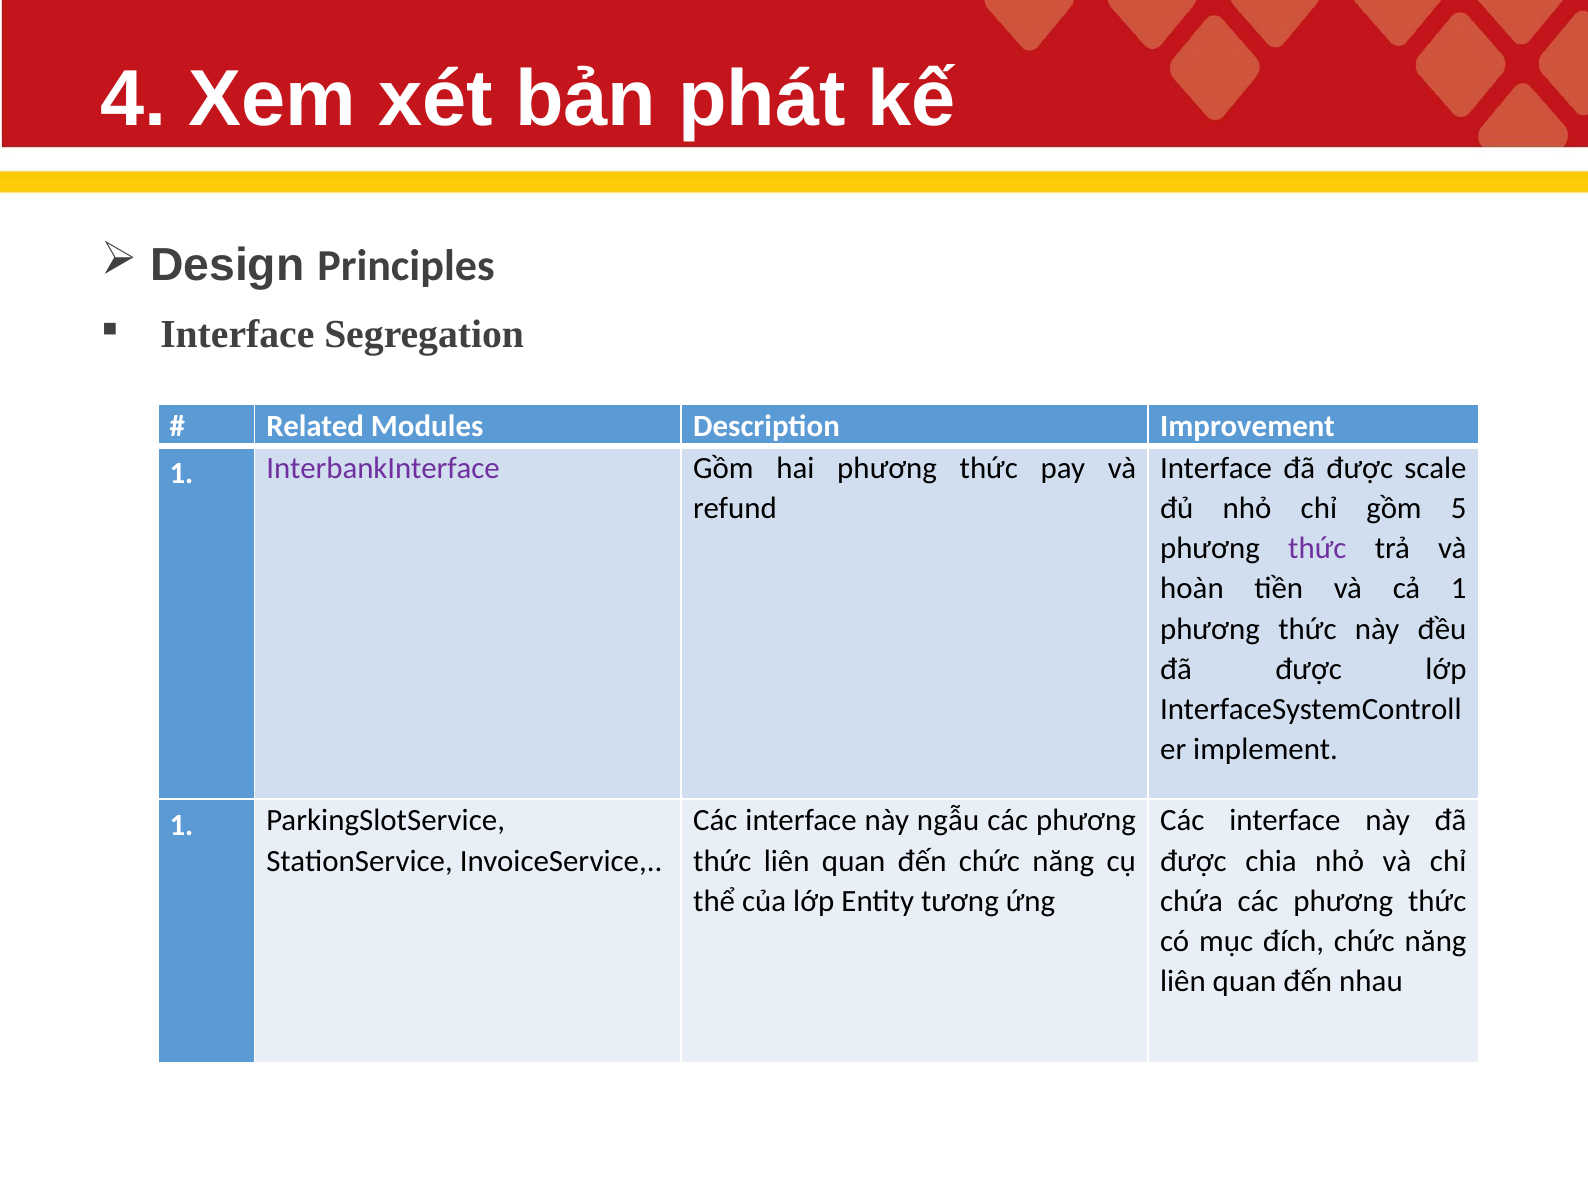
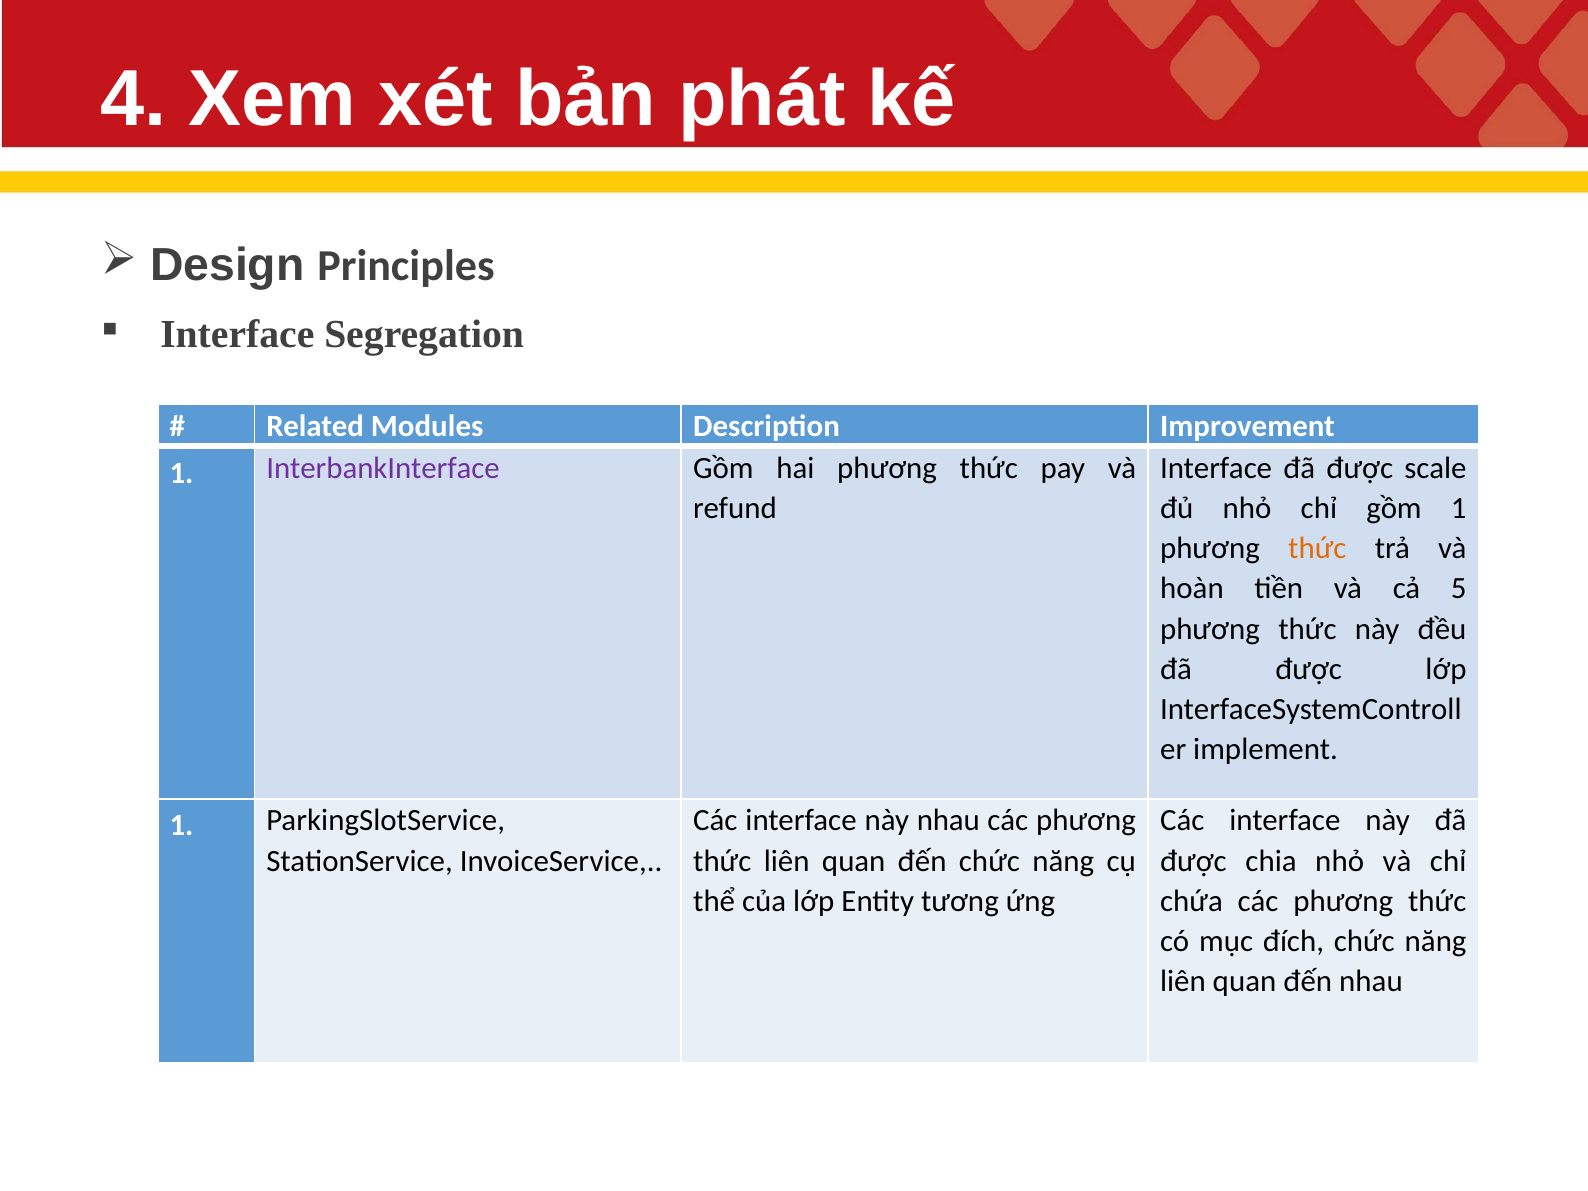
gồm 5: 5 -> 1
thức at (1317, 548) colour: purple -> orange
cả 1: 1 -> 5
này ngẫu: ngẫu -> nhau
